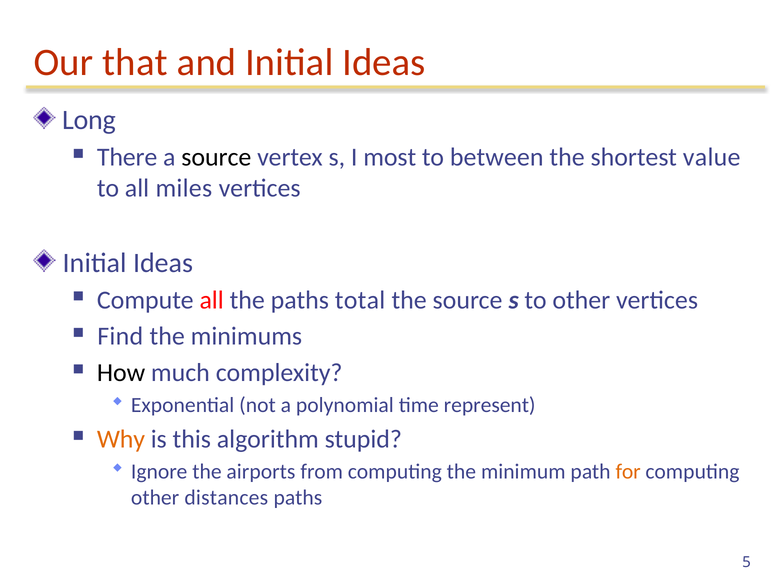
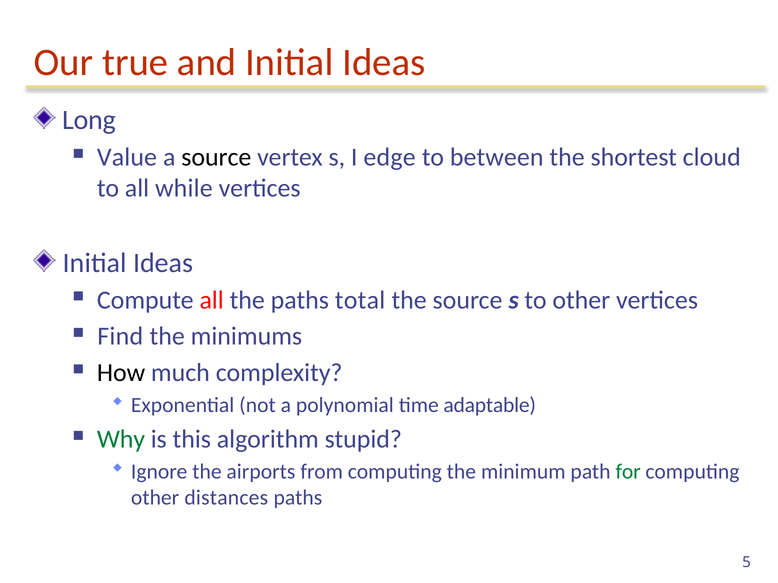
that: that -> true
There: There -> Value
most: most -> edge
value: value -> cloud
miles: miles -> while
represent: represent -> adaptable
Why colour: orange -> green
for colour: orange -> green
